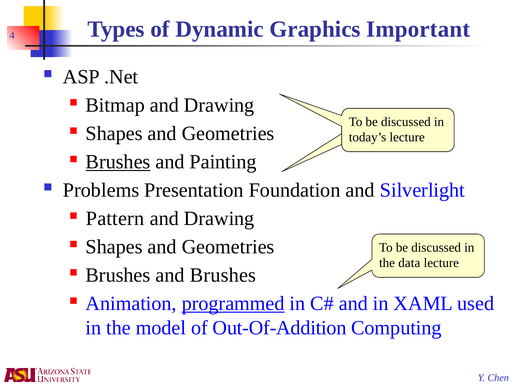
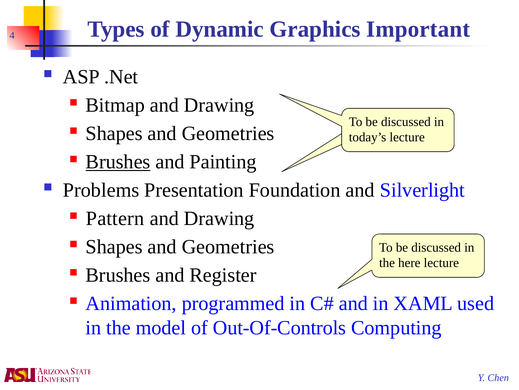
data: data -> here
and Brushes: Brushes -> Register
programmed underline: present -> none
Out-Of-Addition: Out-Of-Addition -> Out-Of-Controls
